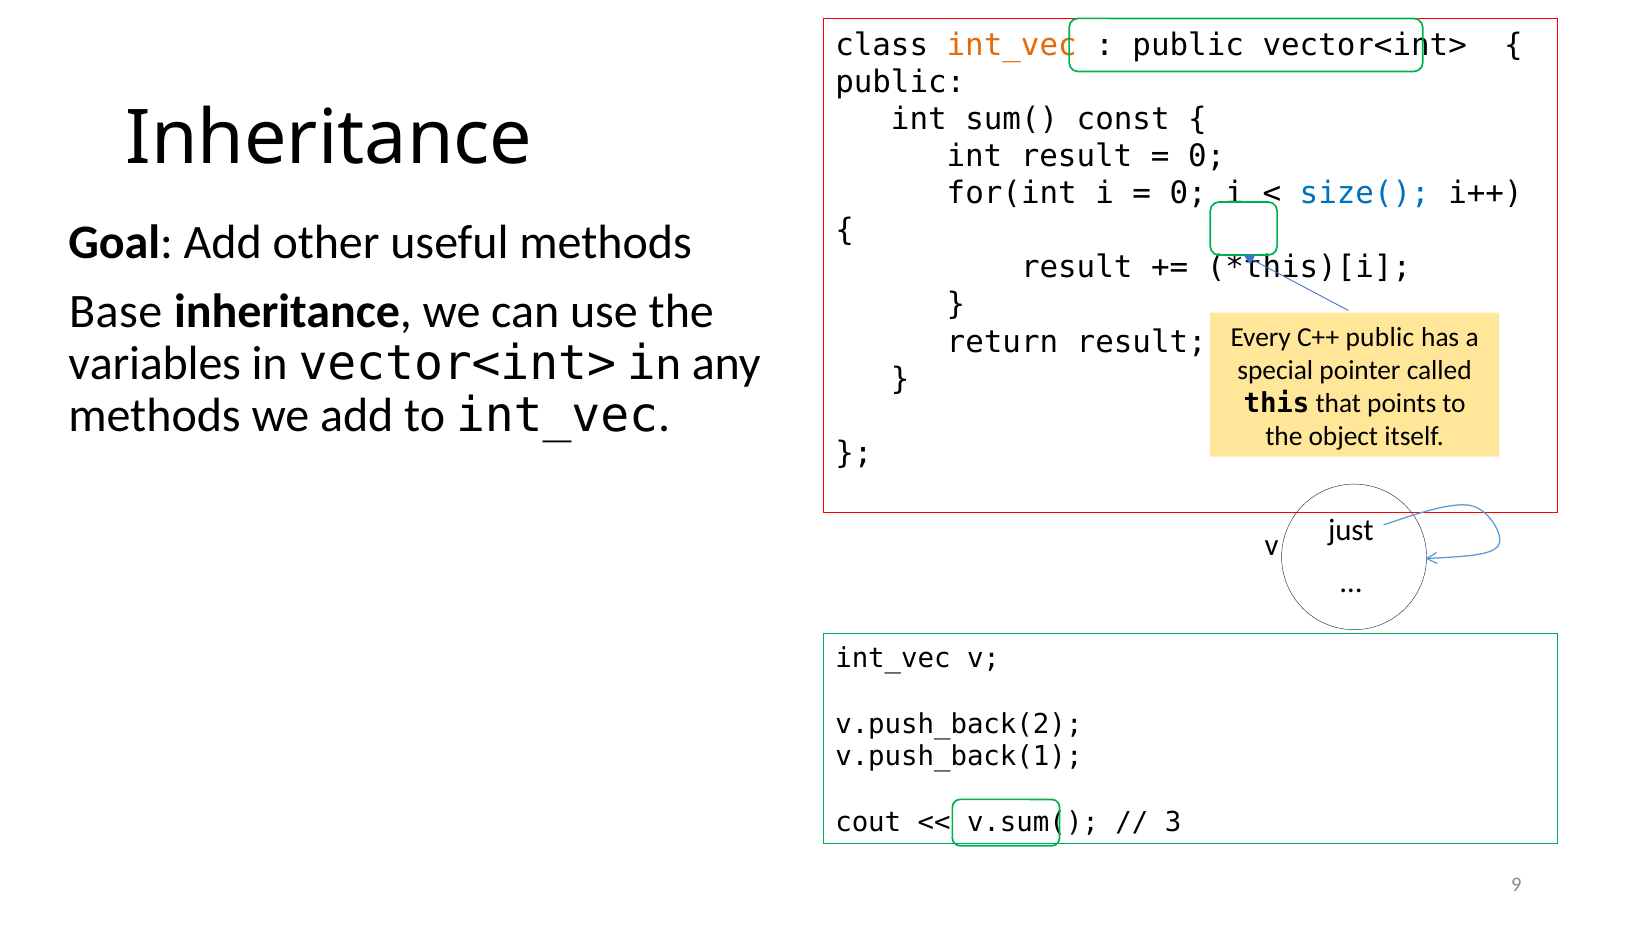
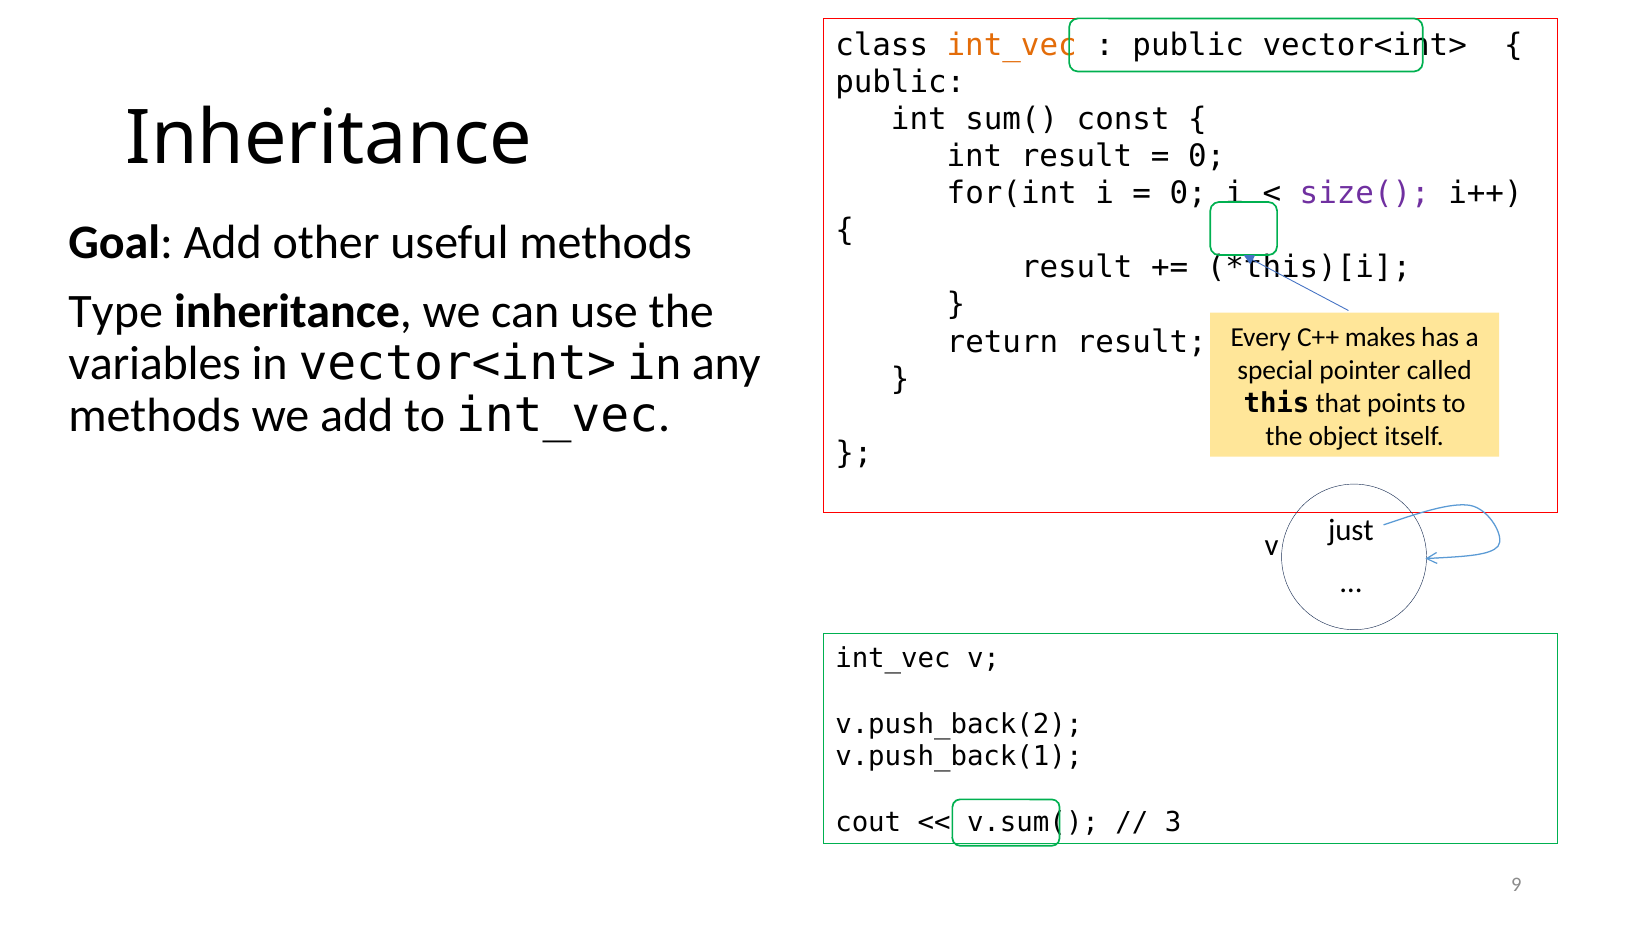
size( colour: blue -> purple
Base: Base -> Type
C++ public: public -> makes
